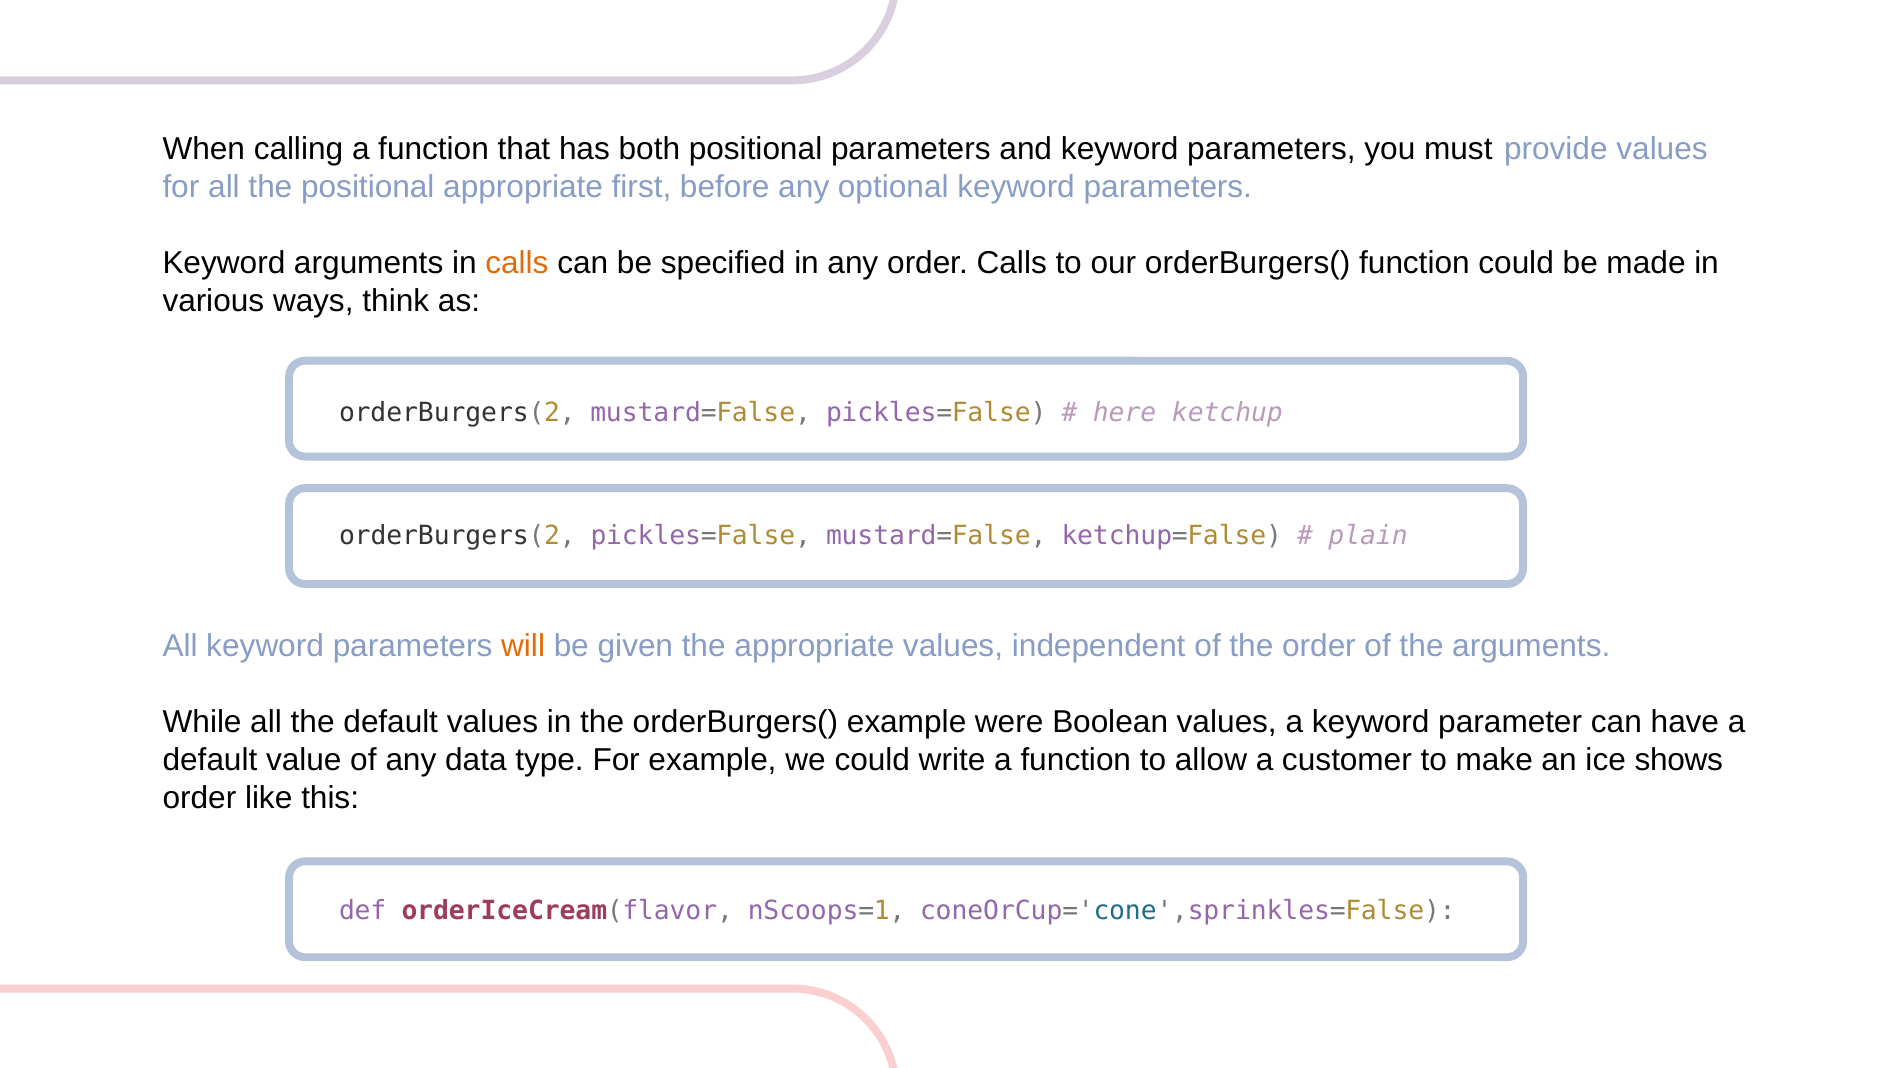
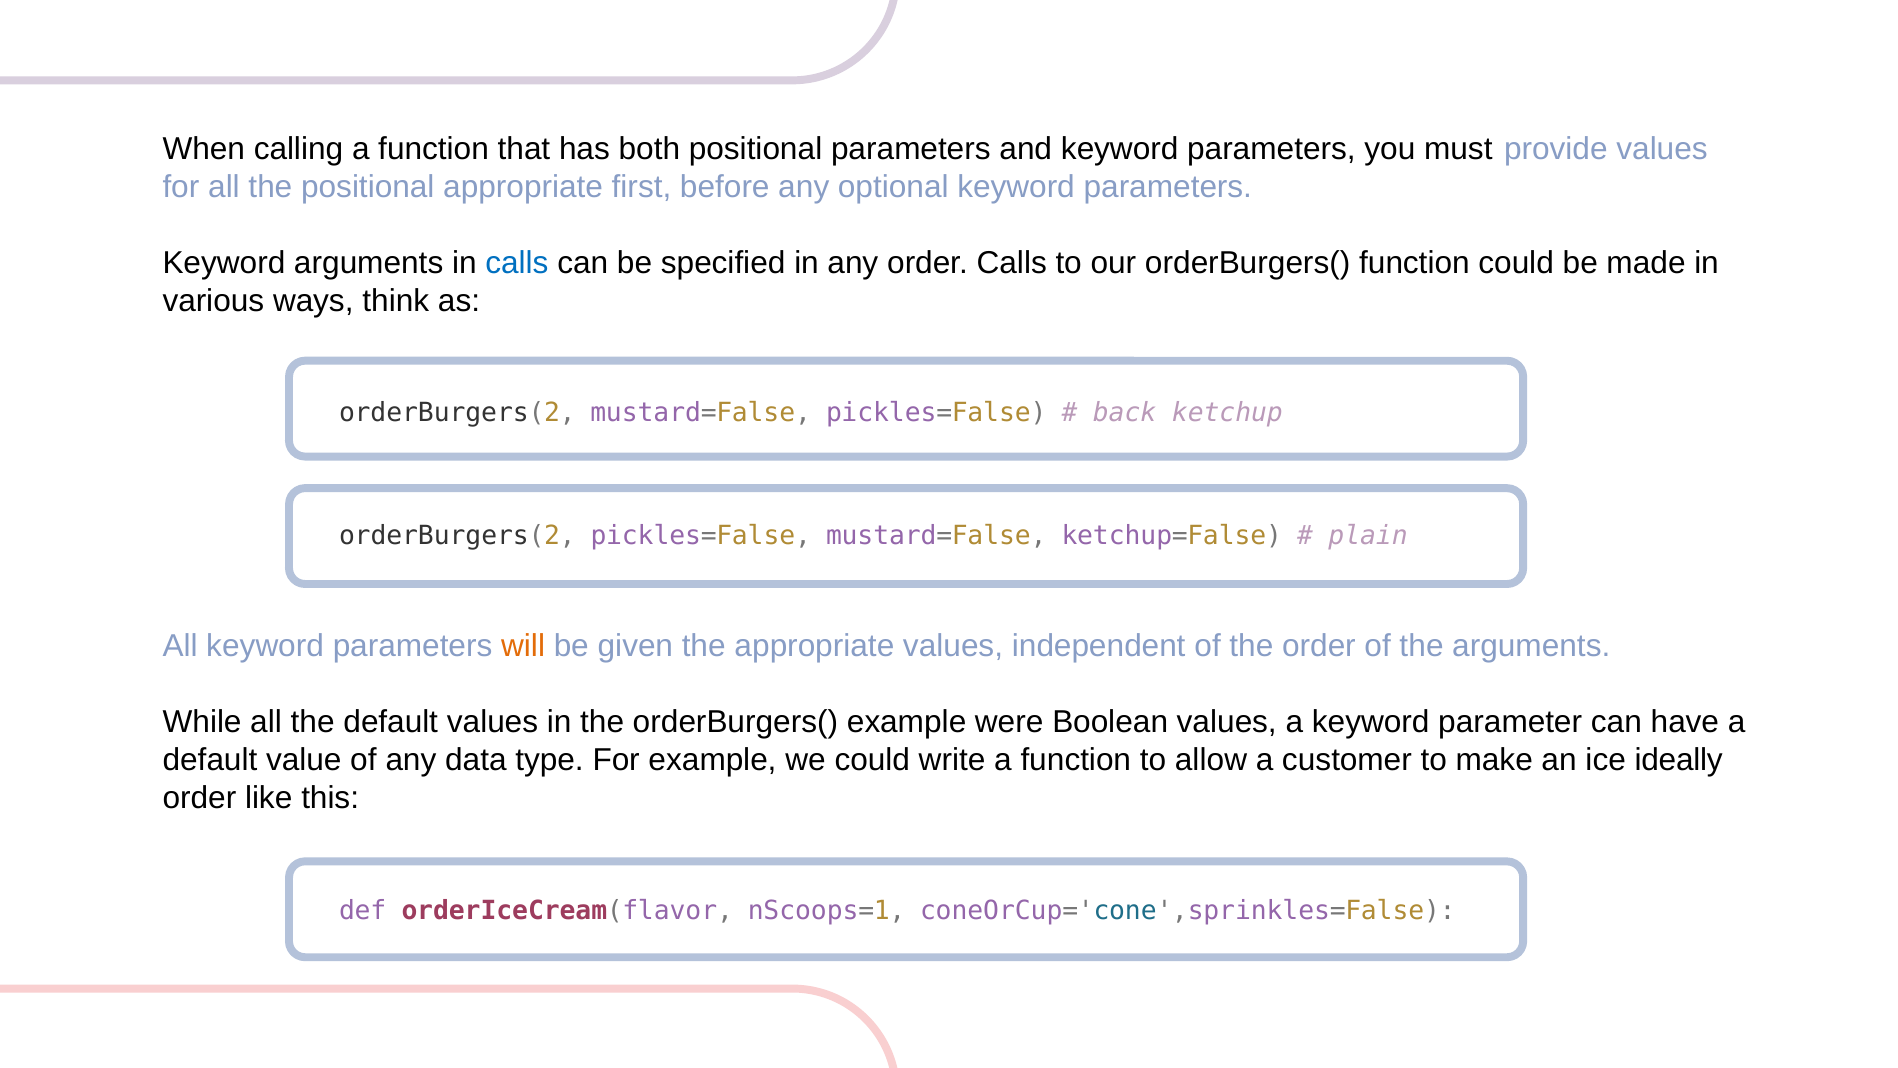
calls at (517, 263) colour: orange -> blue
here: here -> back
shows: shows -> ideally
